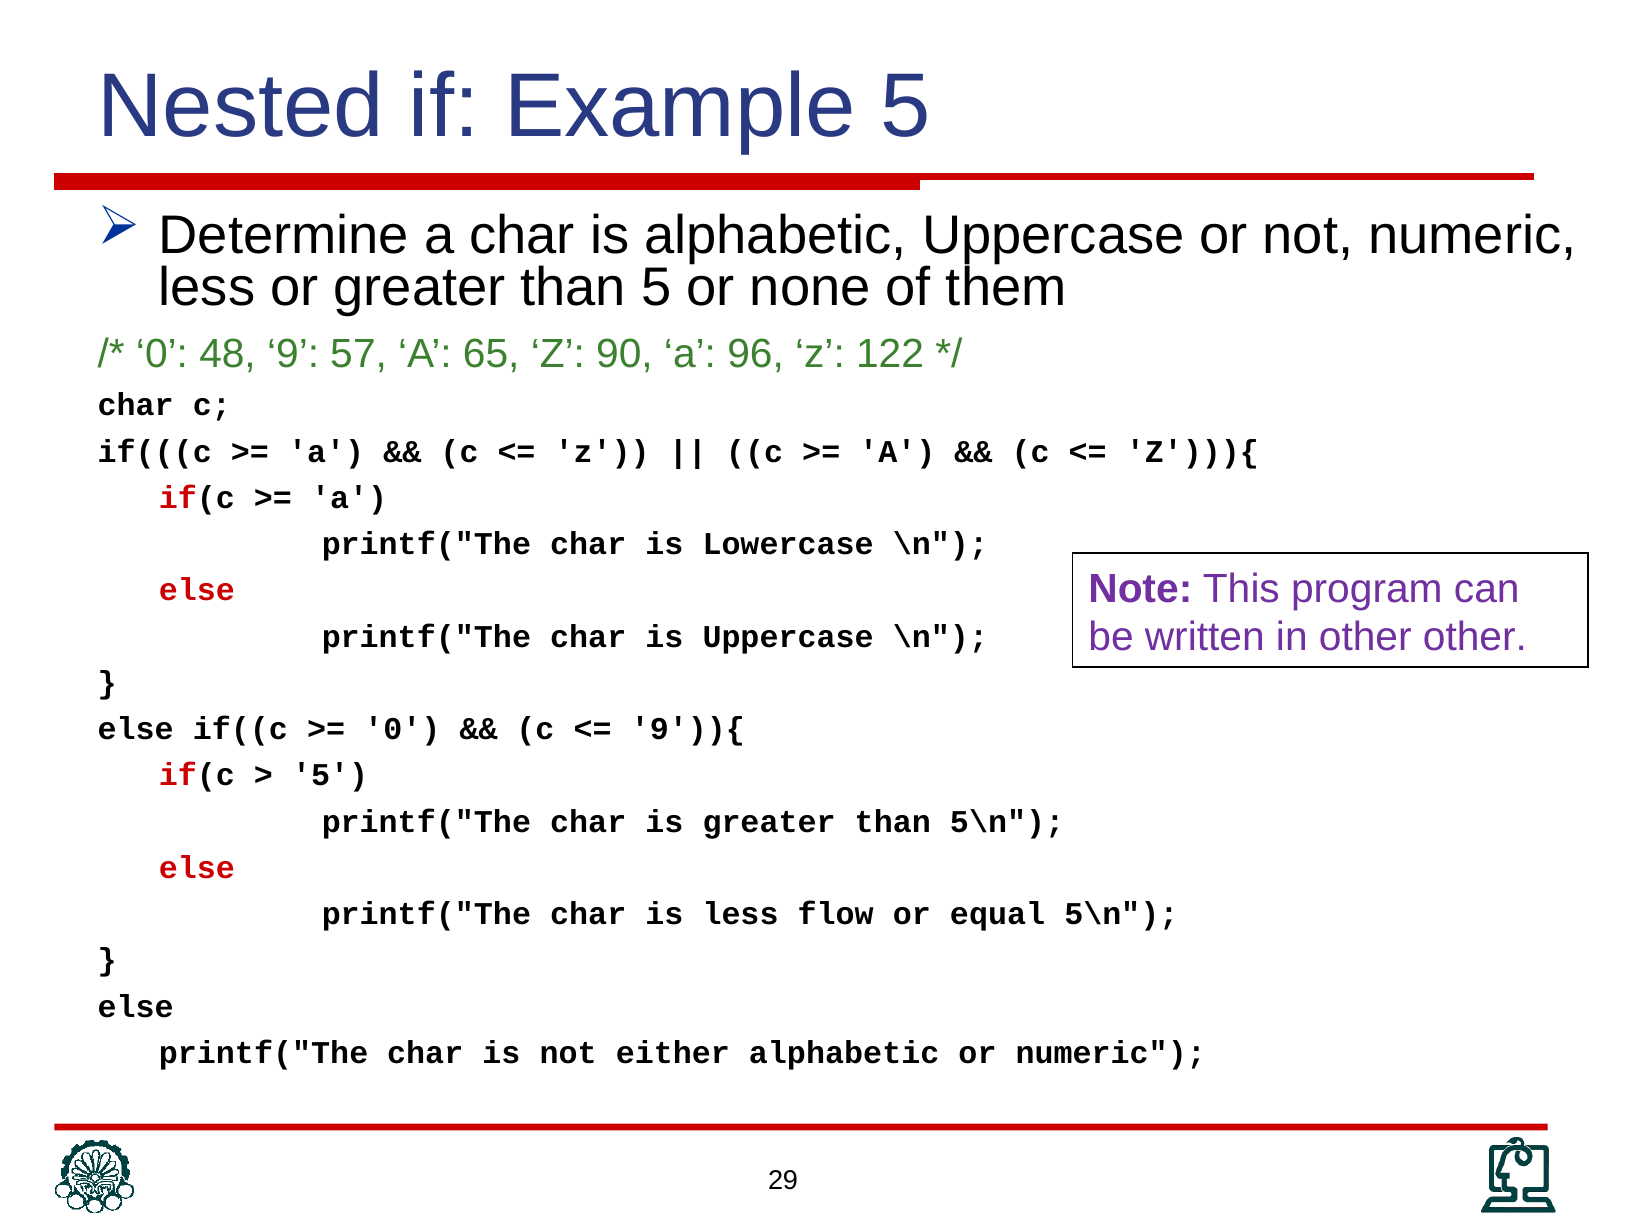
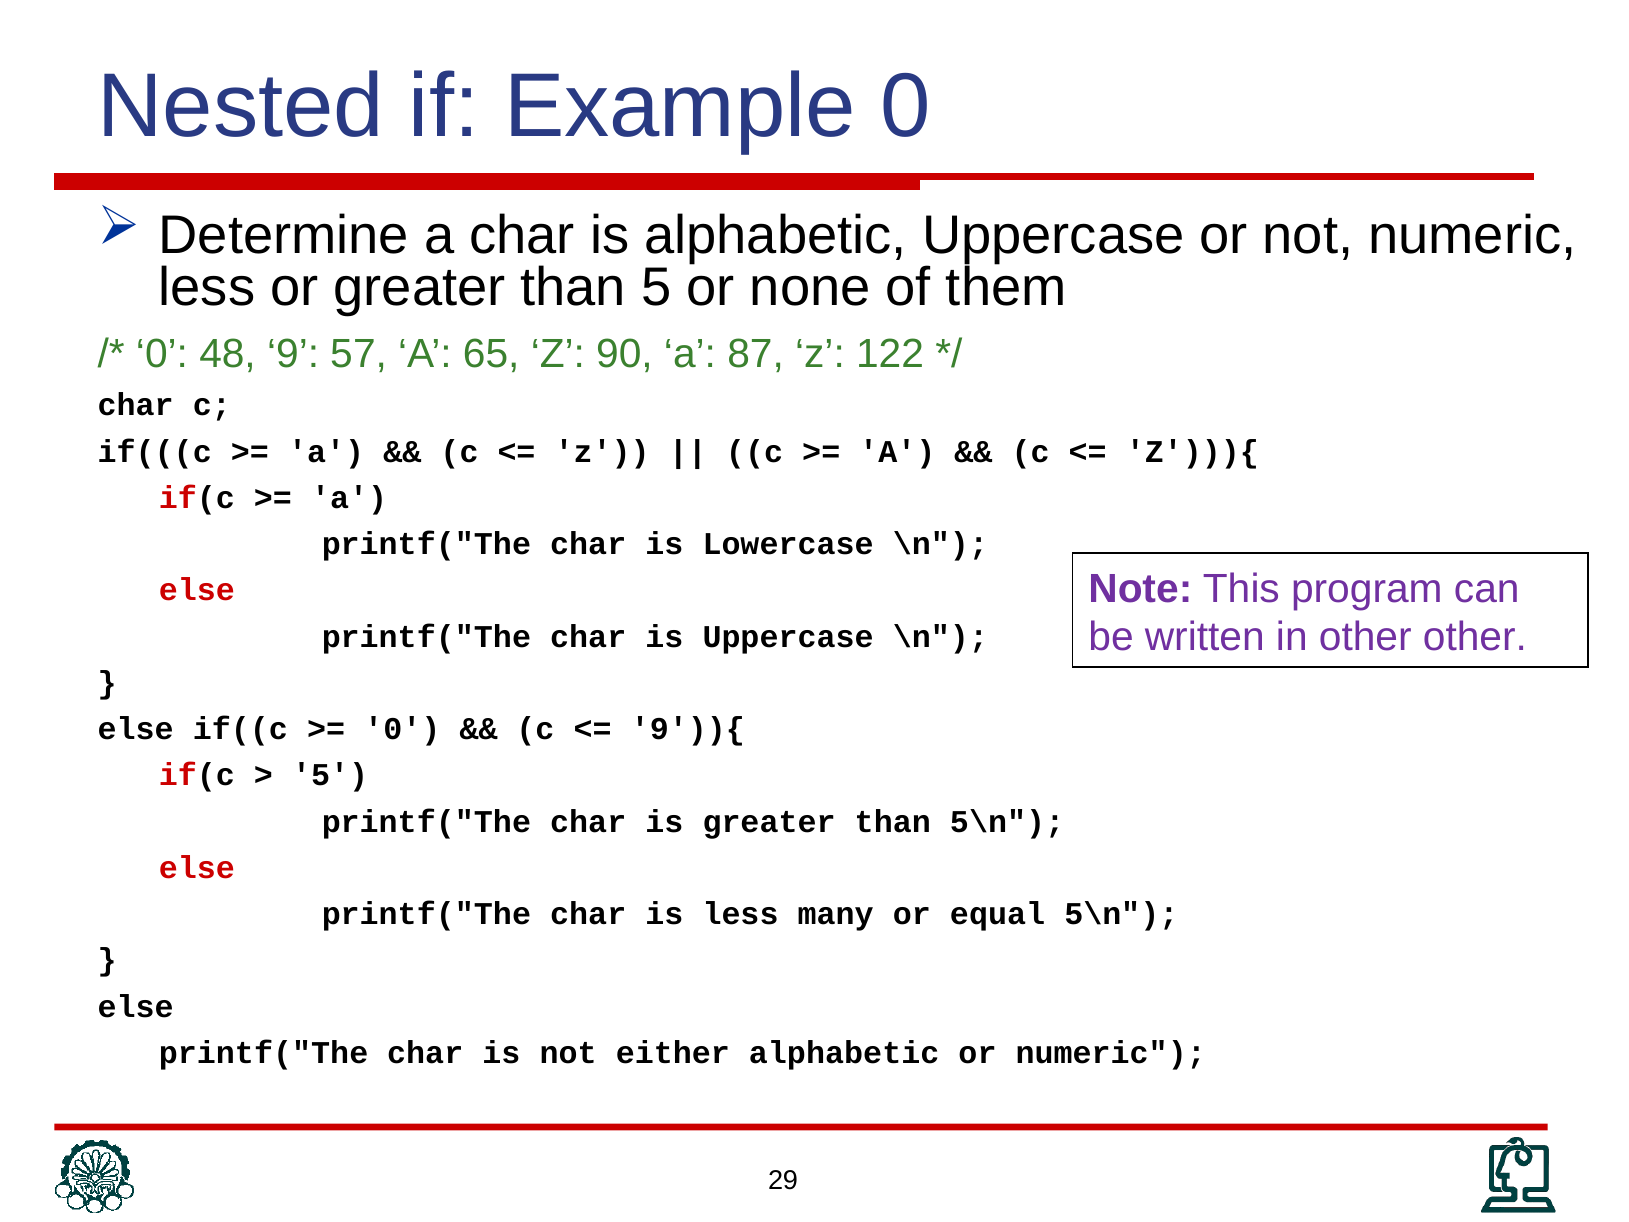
Example 5: 5 -> 0
96: 96 -> 87
flow: flow -> many
